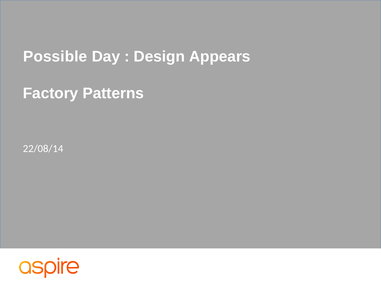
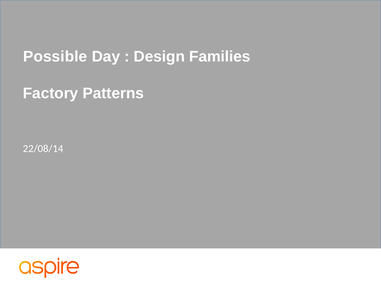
Appears: Appears -> Families
